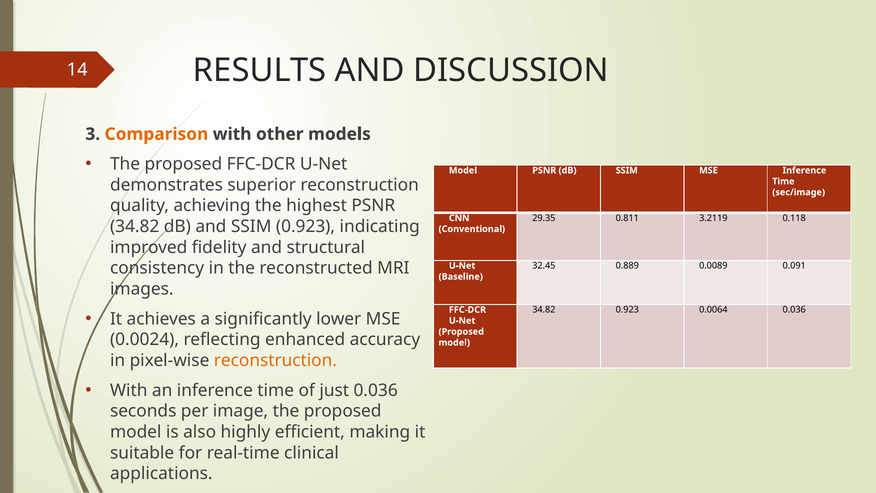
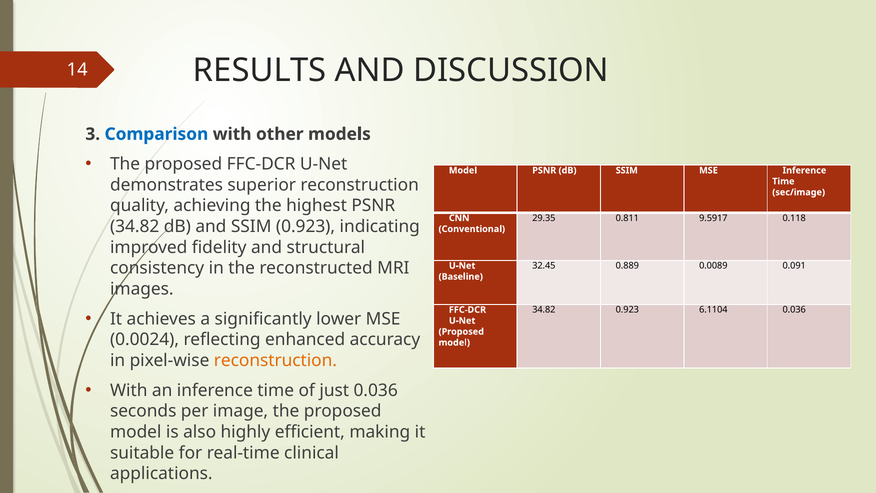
Comparison colour: orange -> blue
3.2119: 3.2119 -> 9.5917
0.0064: 0.0064 -> 6.1104
